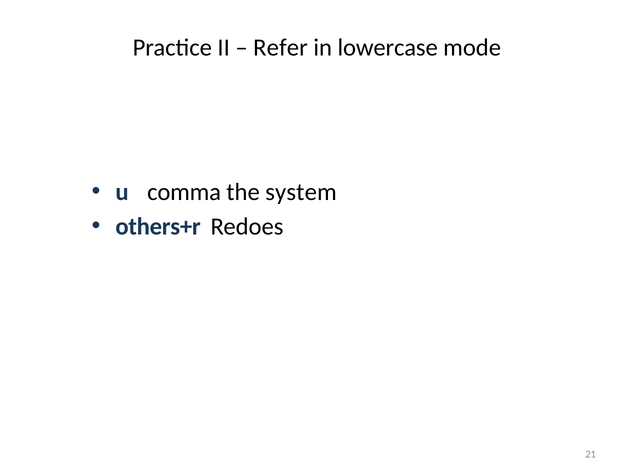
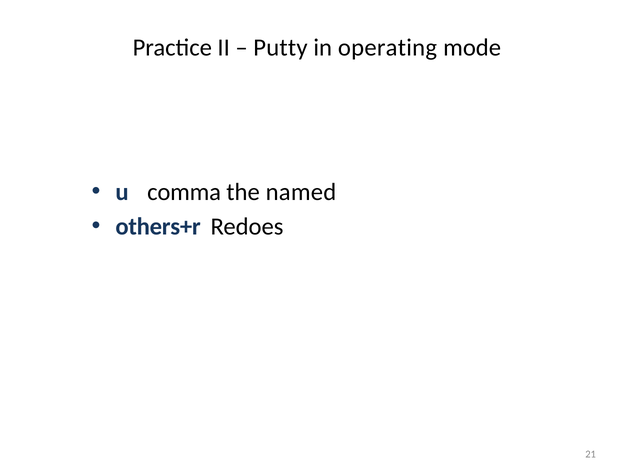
Refer: Refer -> Putty
lowercase: lowercase -> operating
system: system -> named
